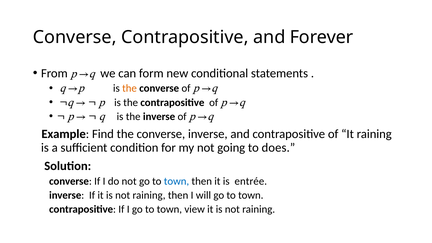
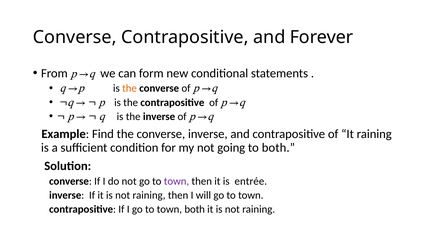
to does: does -> both
town at (177, 181) colour: blue -> purple
town view: view -> both
